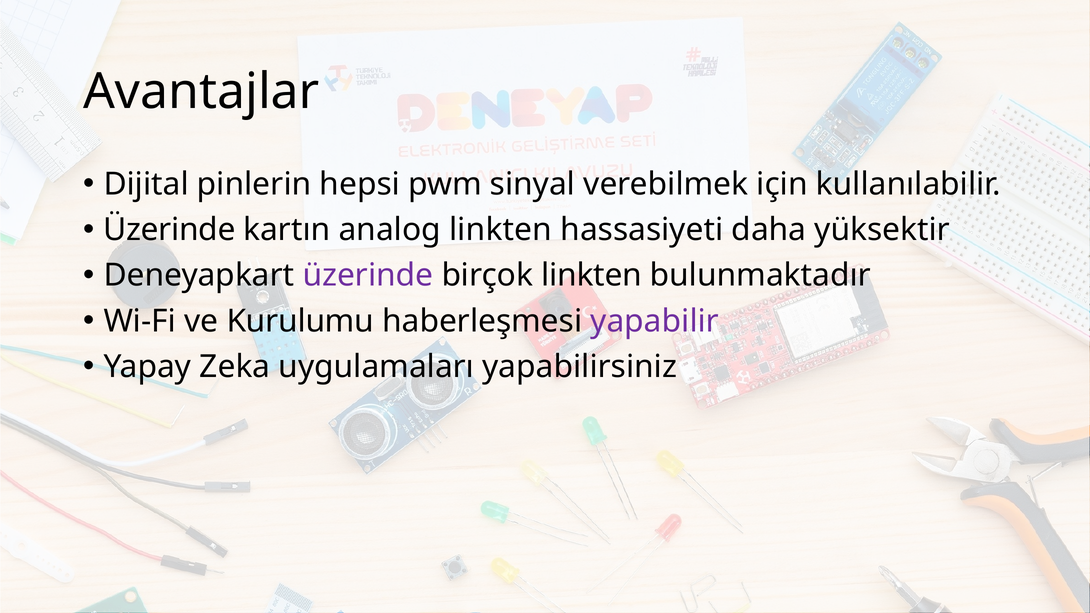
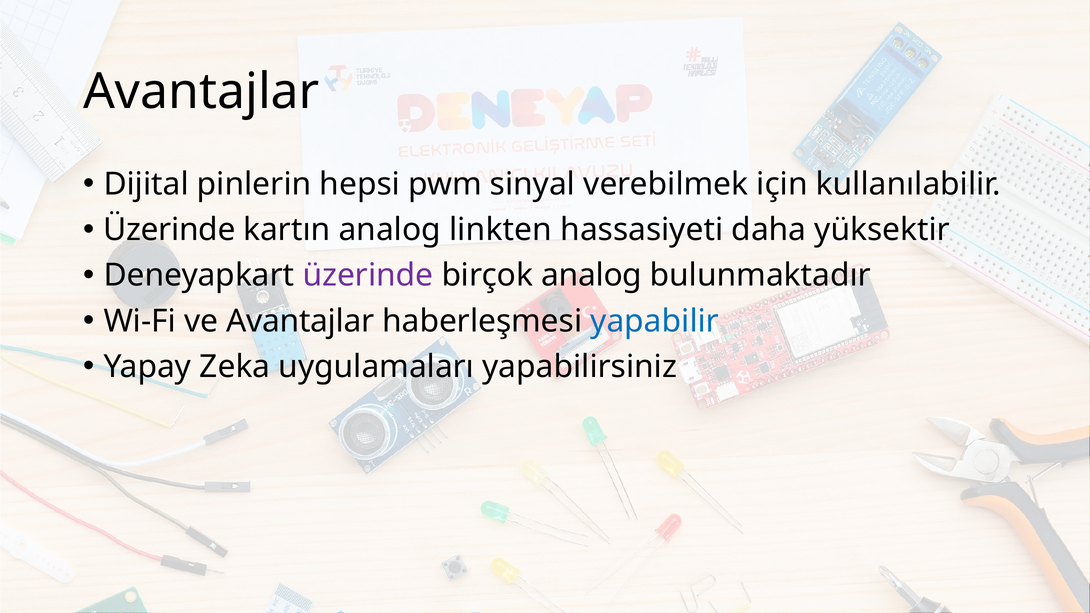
birçok linkten: linkten -> analog
ve Kurulumu: Kurulumu -> Avantajlar
yapabilir colour: purple -> blue
